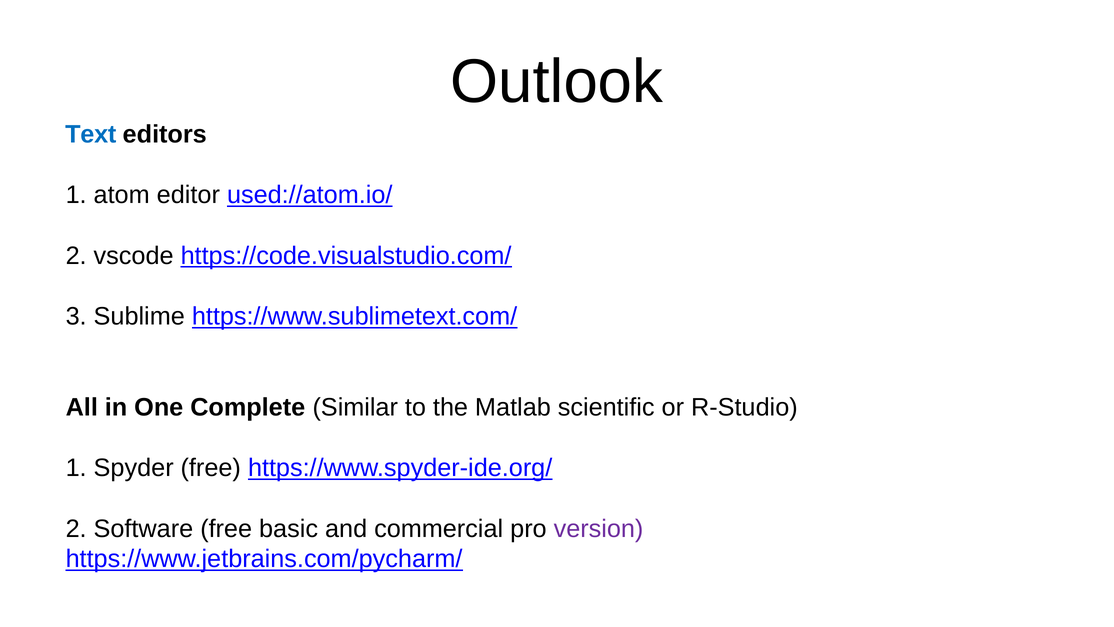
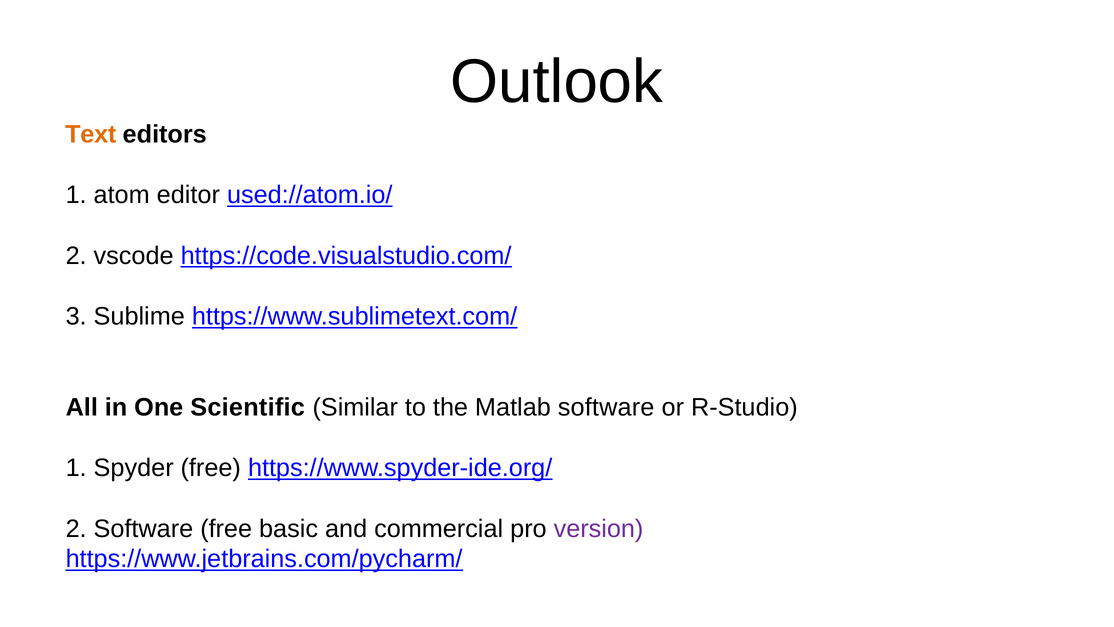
Text colour: blue -> orange
Complete: Complete -> Scientific
Matlab scientific: scientific -> software
